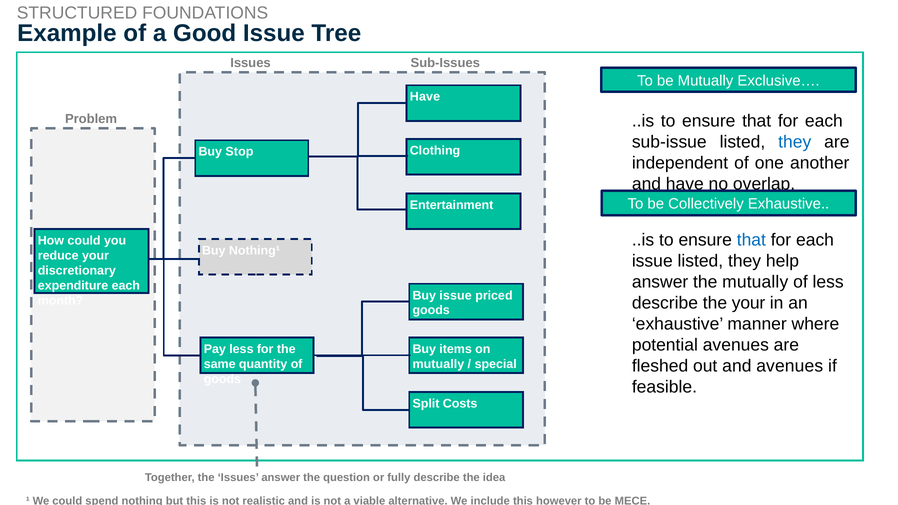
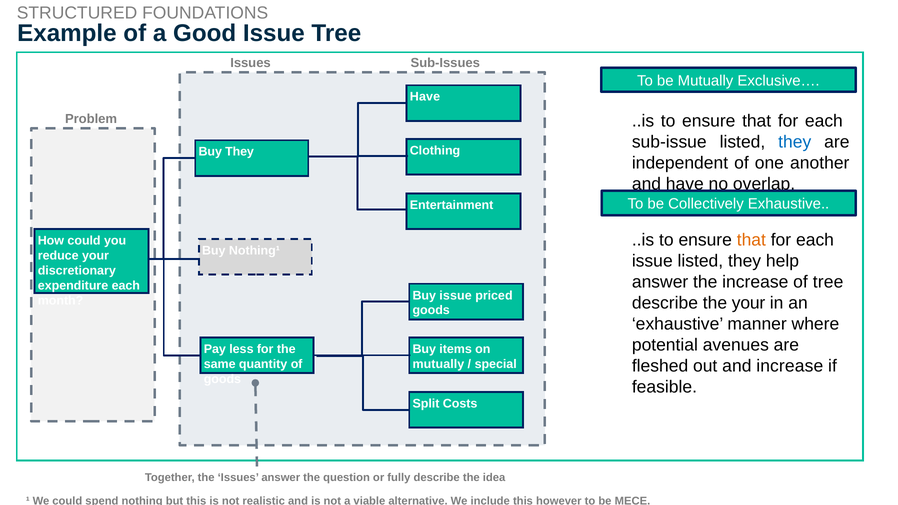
Buy Stop: Stop -> They
that at (751, 240) colour: blue -> orange
the mutually: mutually -> increase
of less: less -> tree
and avenues: avenues -> increase
